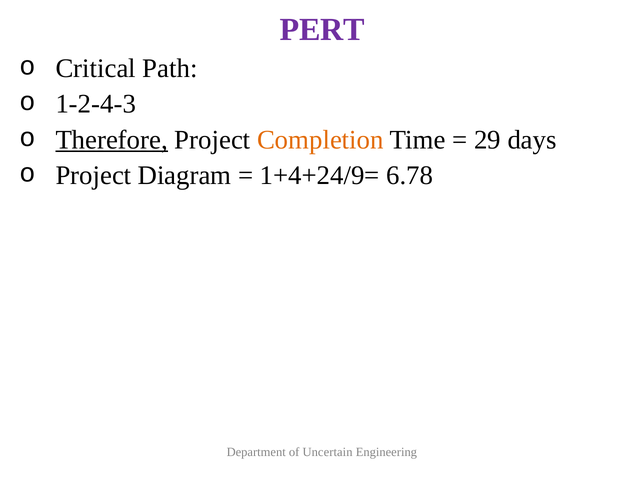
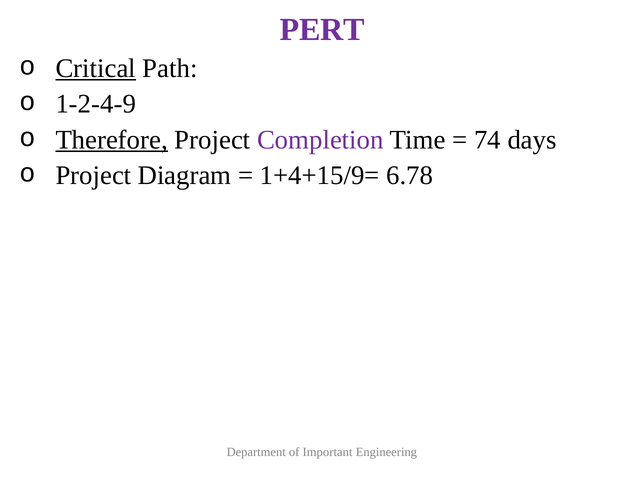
Critical underline: none -> present
1-2-4-3: 1-2-4-3 -> 1-2-4-9
Completion colour: orange -> purple
29: 29 -> 74
1+4+24/9=: 1+4+24/9= -> 1+4+15/9=
Uncertain: Uncertain -> Important
